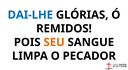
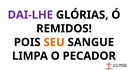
DAI-LHE colour: blue -> purple
